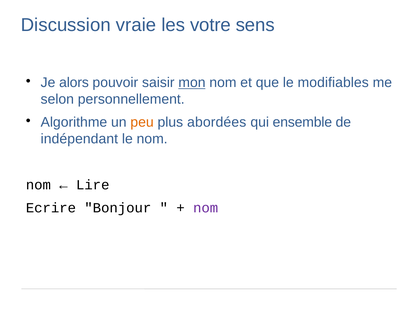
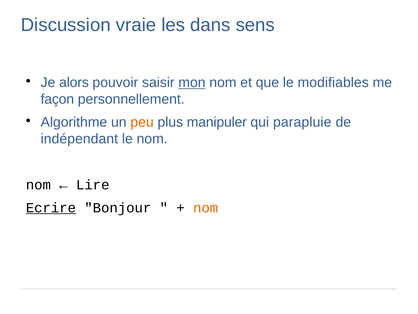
votre: votre -> dans
selon: selon -> façon
abordées: abordées -> manipuler
ensemble: ensemble -> parapluie
Ecrire underline: none -> present
nom at (206, 207) colour: purple -> orange
